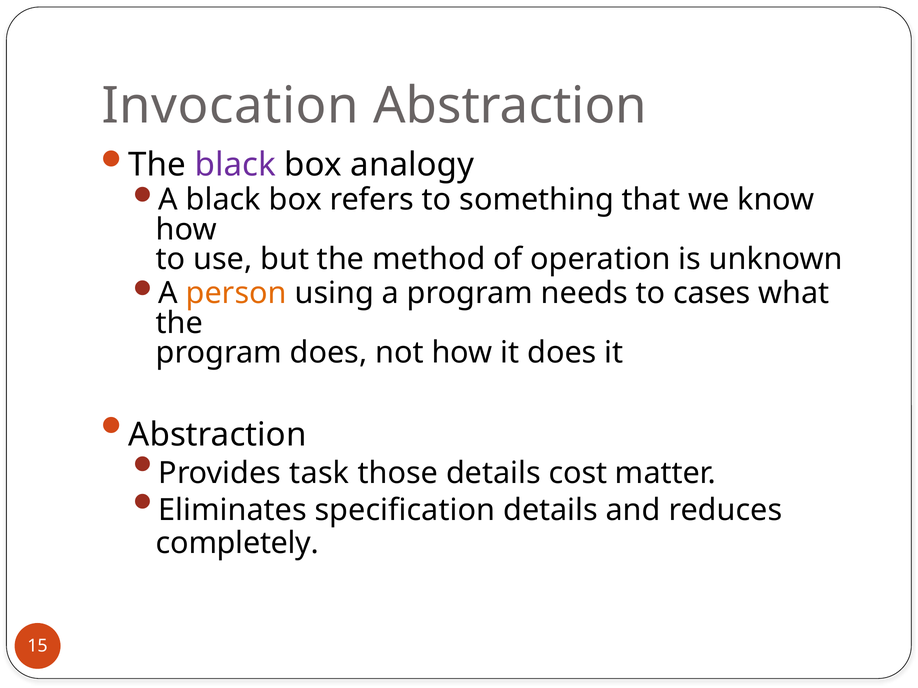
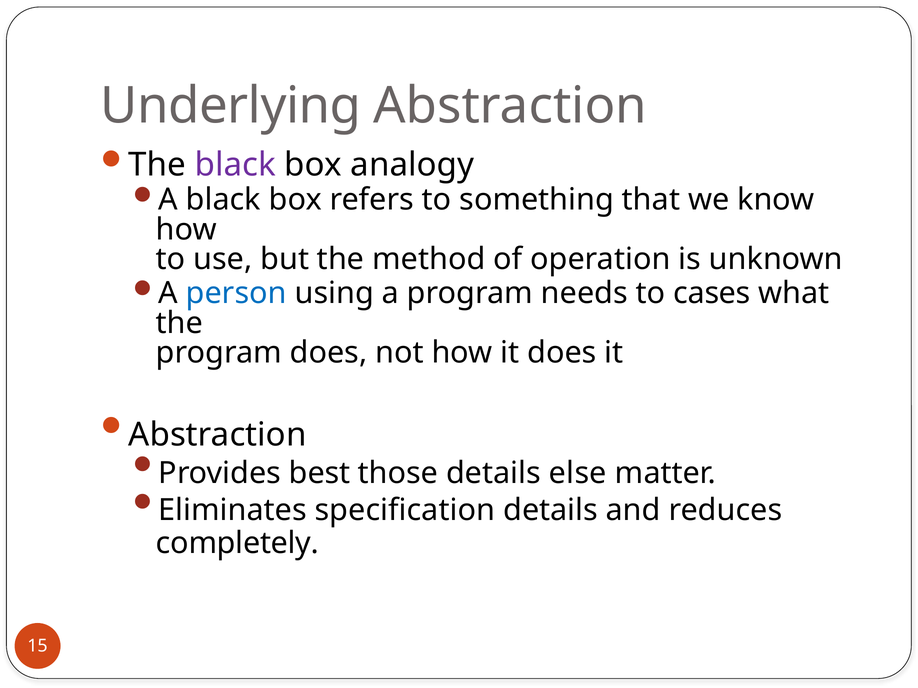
Invocation: Invocation -> Underlying
person colour: orange -> blue
task: task -> best
cost: cost -> else
